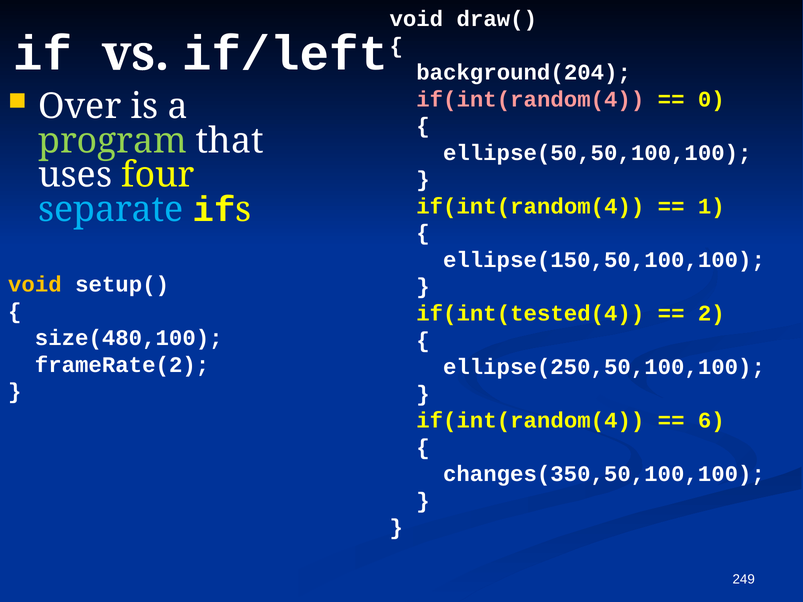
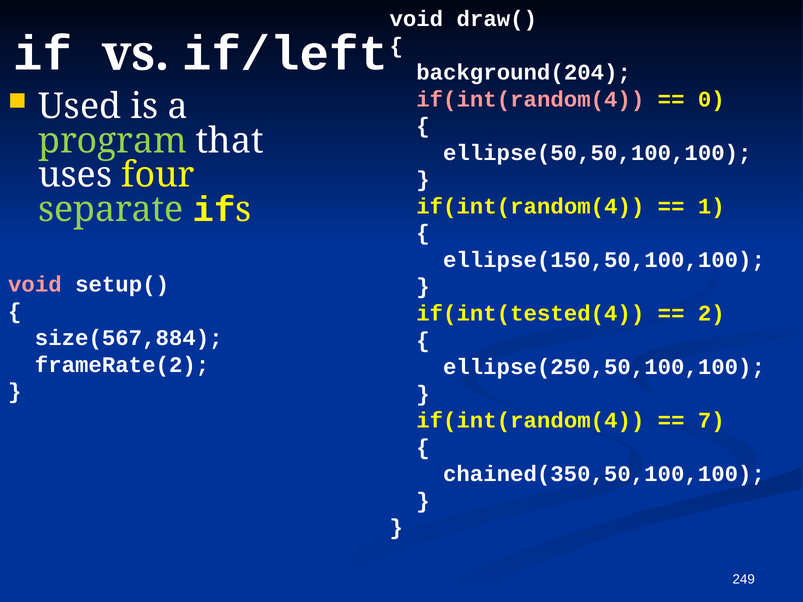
Over: Over -> Used
separate colour: light blue -> light green
void at (35, 284) colour: yellow -> pink
size(480,100: size(480,100 -> size(567,884
6: 6 -> 7
changes(350,50,100,100: changes(350,50,100,100 -> chained(350,50,100,100
